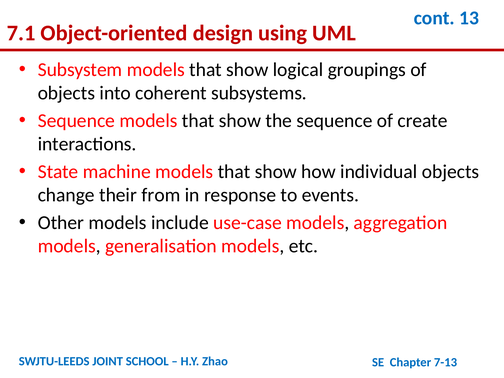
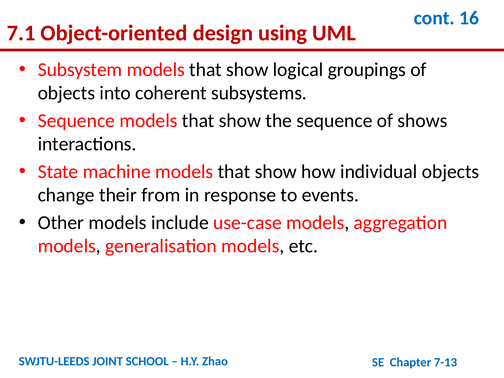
13: 13 -> 16
create: create -> shows
